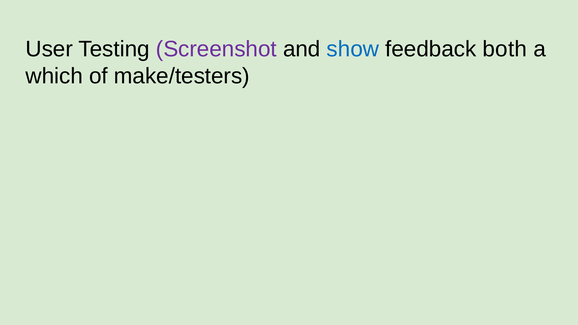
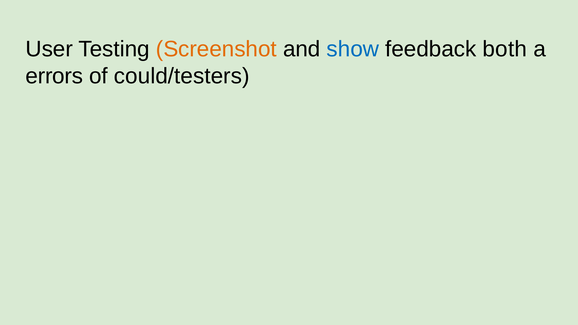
Screenshot colour: purple -> orange
which: which -> errors
make/testers: make/testers -> could/testers
